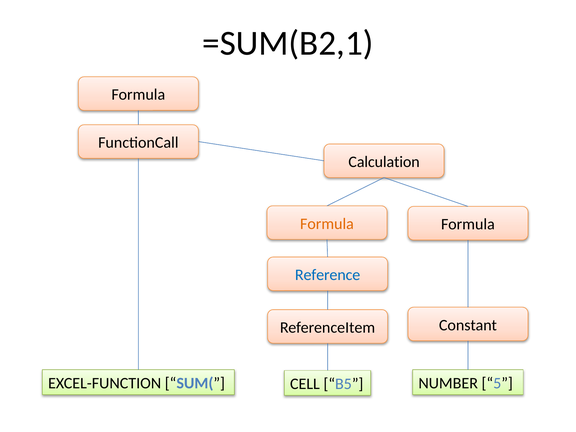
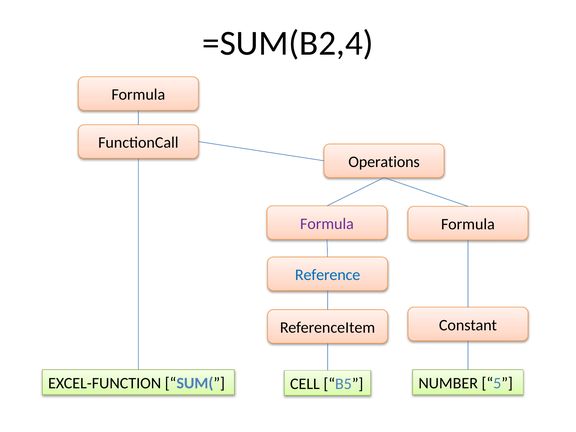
=SUM(B2,1: =SUM(B2,1 -> =SUM(B2,4
Calculation: Calculation -> Operations
Formula at (327, 224) colour: orange -> purple
